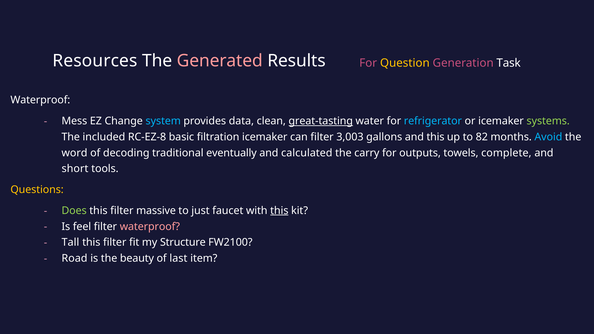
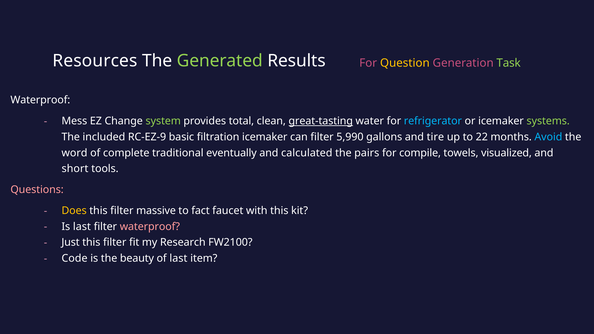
Generated colour: pink -> light green
Task colour: white -> light green
system colour: light blue -> light green
data: data -> total
RC-EZ-8: RC-EZ-8 -> RC-EZ-9
3,003: 3,003 -> 5,990
and this: this -> tire
82: 82 -> 22
decoding: decoding -> complete
carry: carry -> pairs
outputs: outputs -> compile
complete: complete -> visualized
Questions colour: yellow -> pink
Does colour: light green -> yellow
just: just -> fact
this at (279, 211) underline: present -> none
Is feel: feel -> last
Tall: Tall -> Just
Structure: Structure -> Research
Road: Road -> Code
